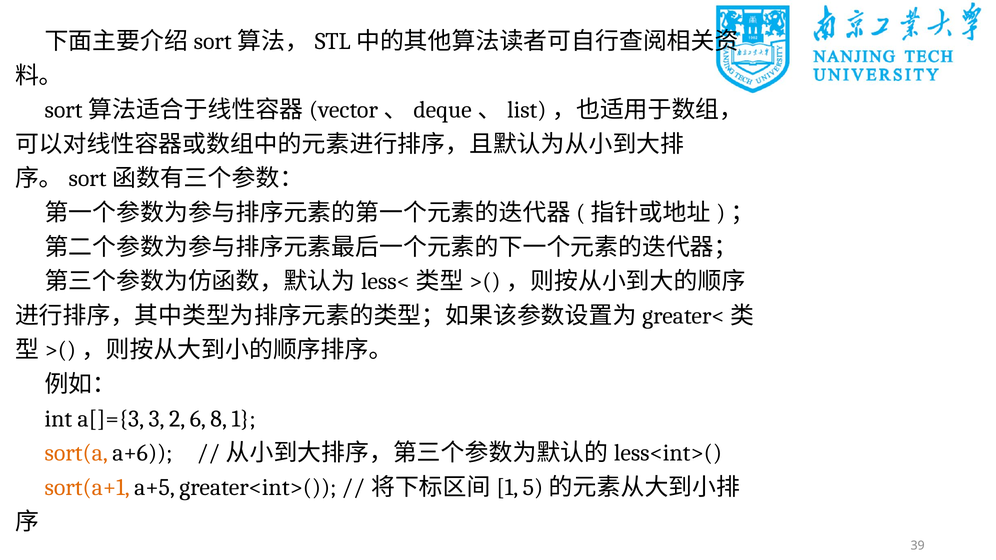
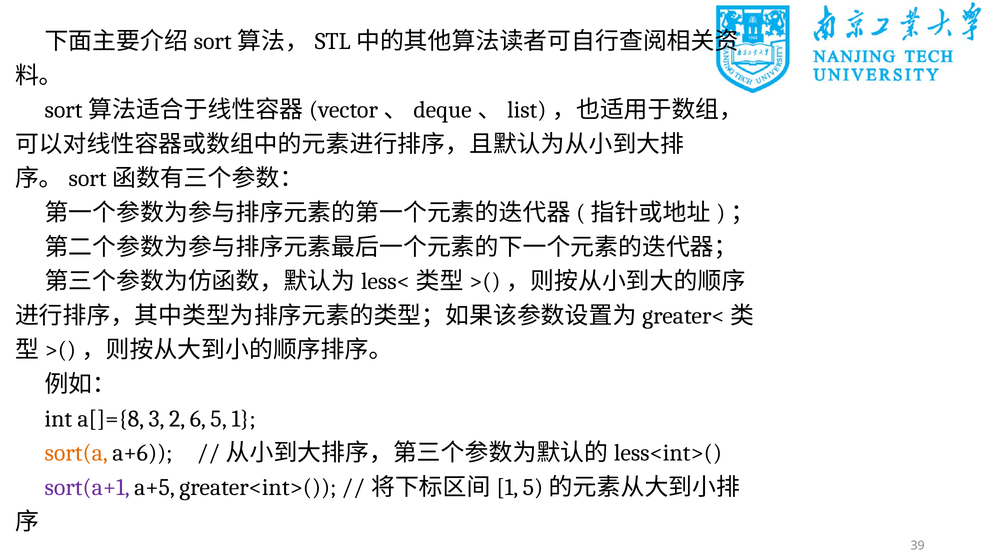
a[]={3: a[]={3 -> a[]={8
8: 8 -> 5
sort(a+1 colour: orange -> purple
